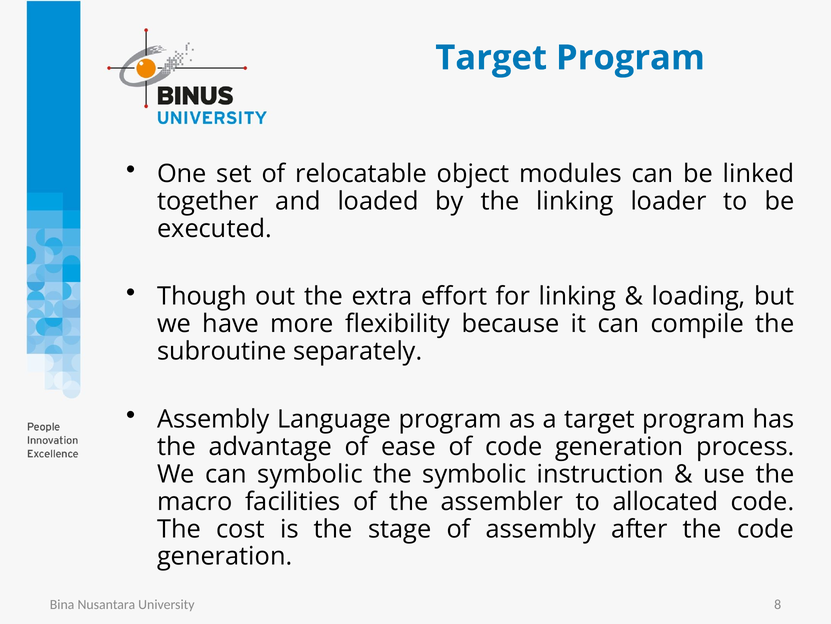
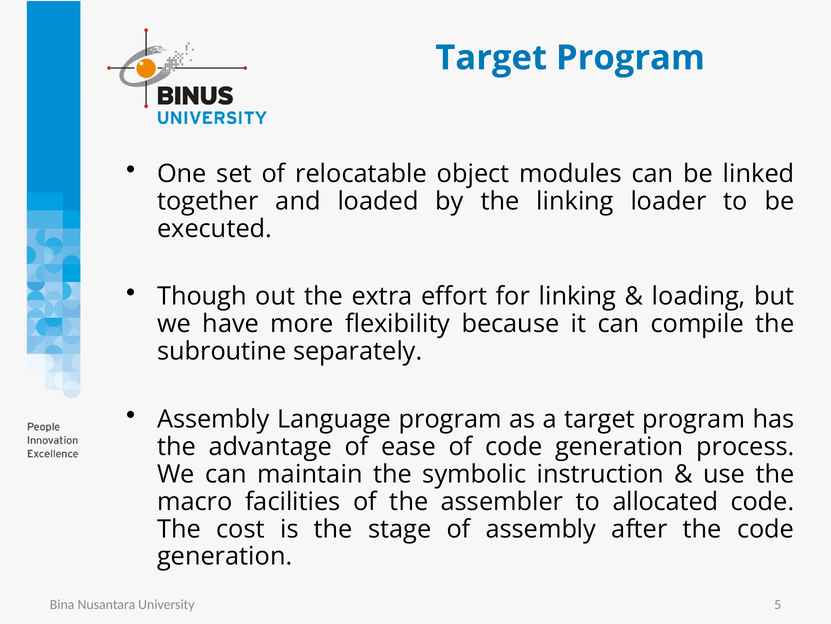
can symbolic: symbolic -> maintain
8: 8 -> 5
